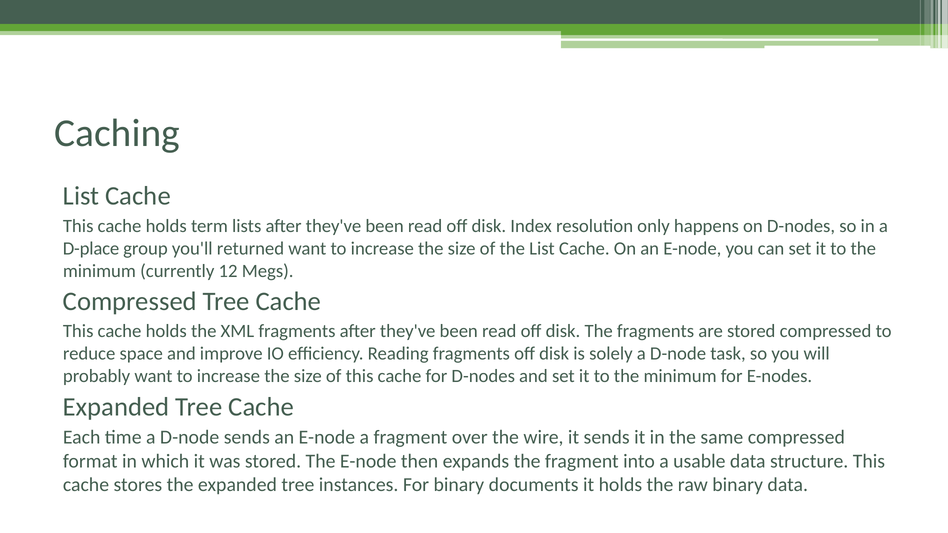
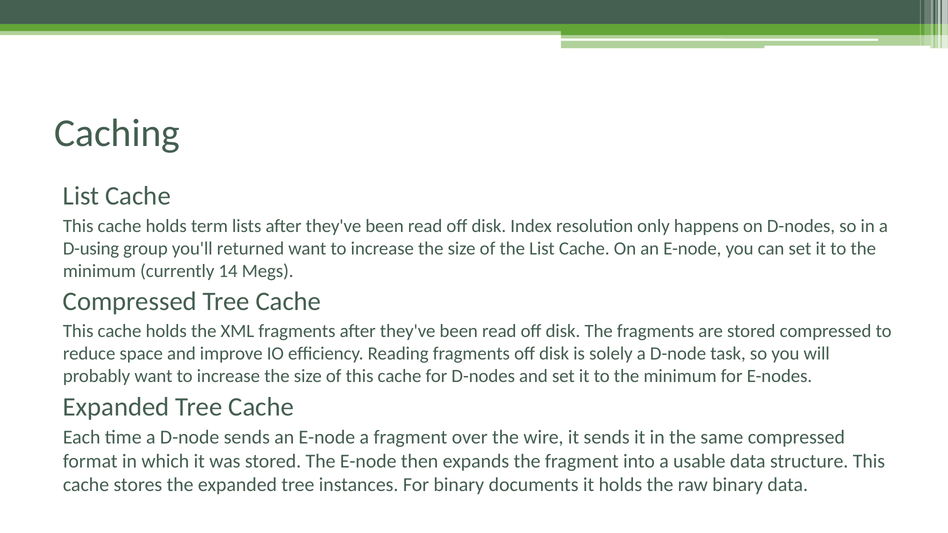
D-place: D-place -> D-using
12: 12 -> 14
